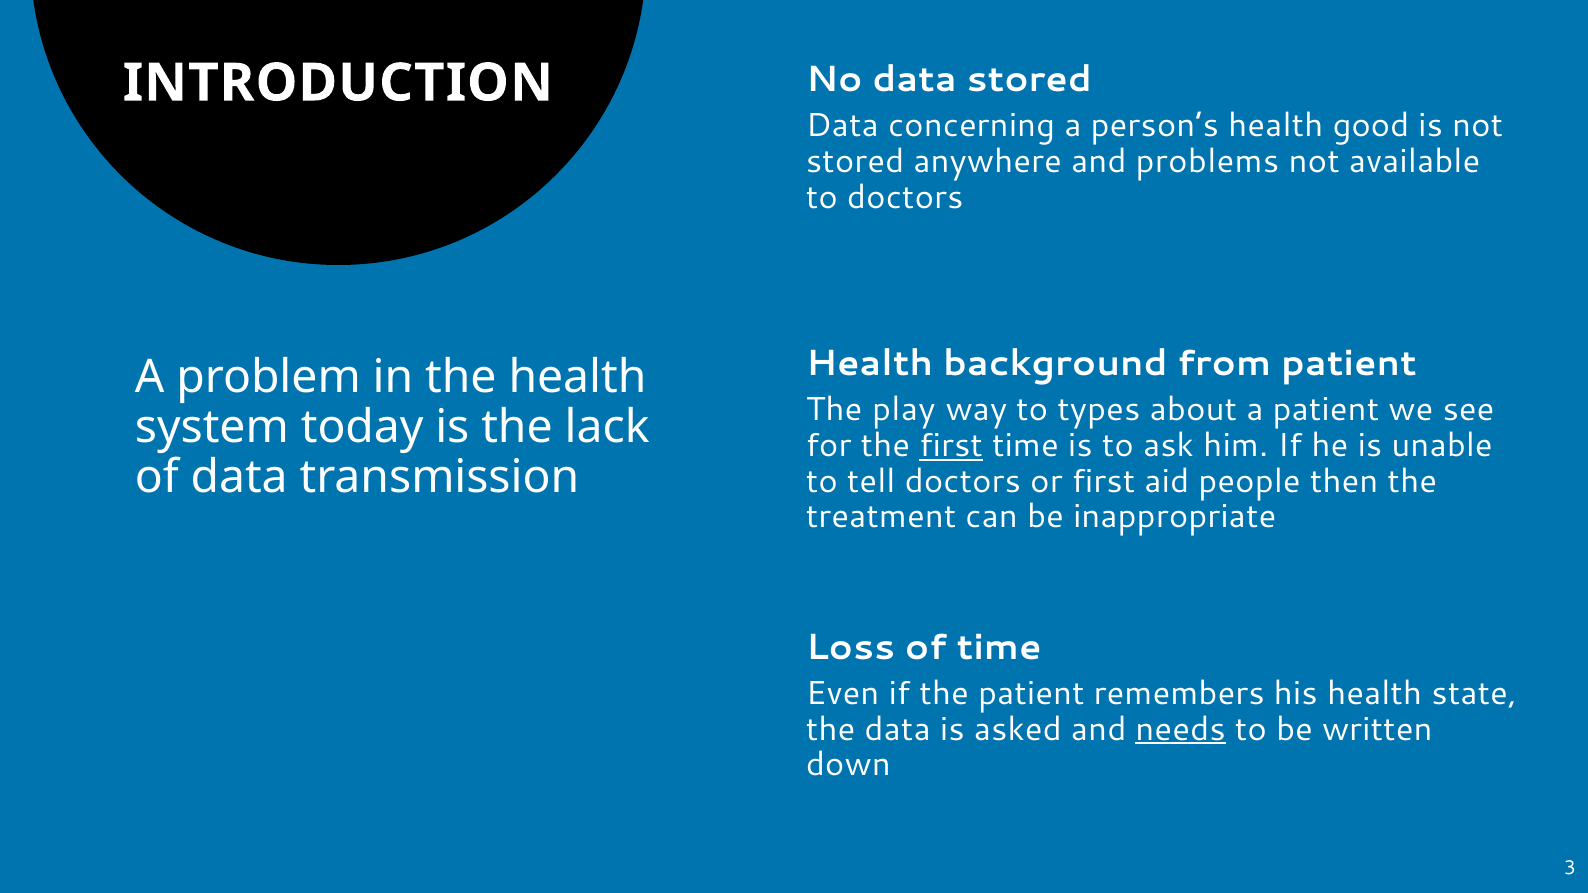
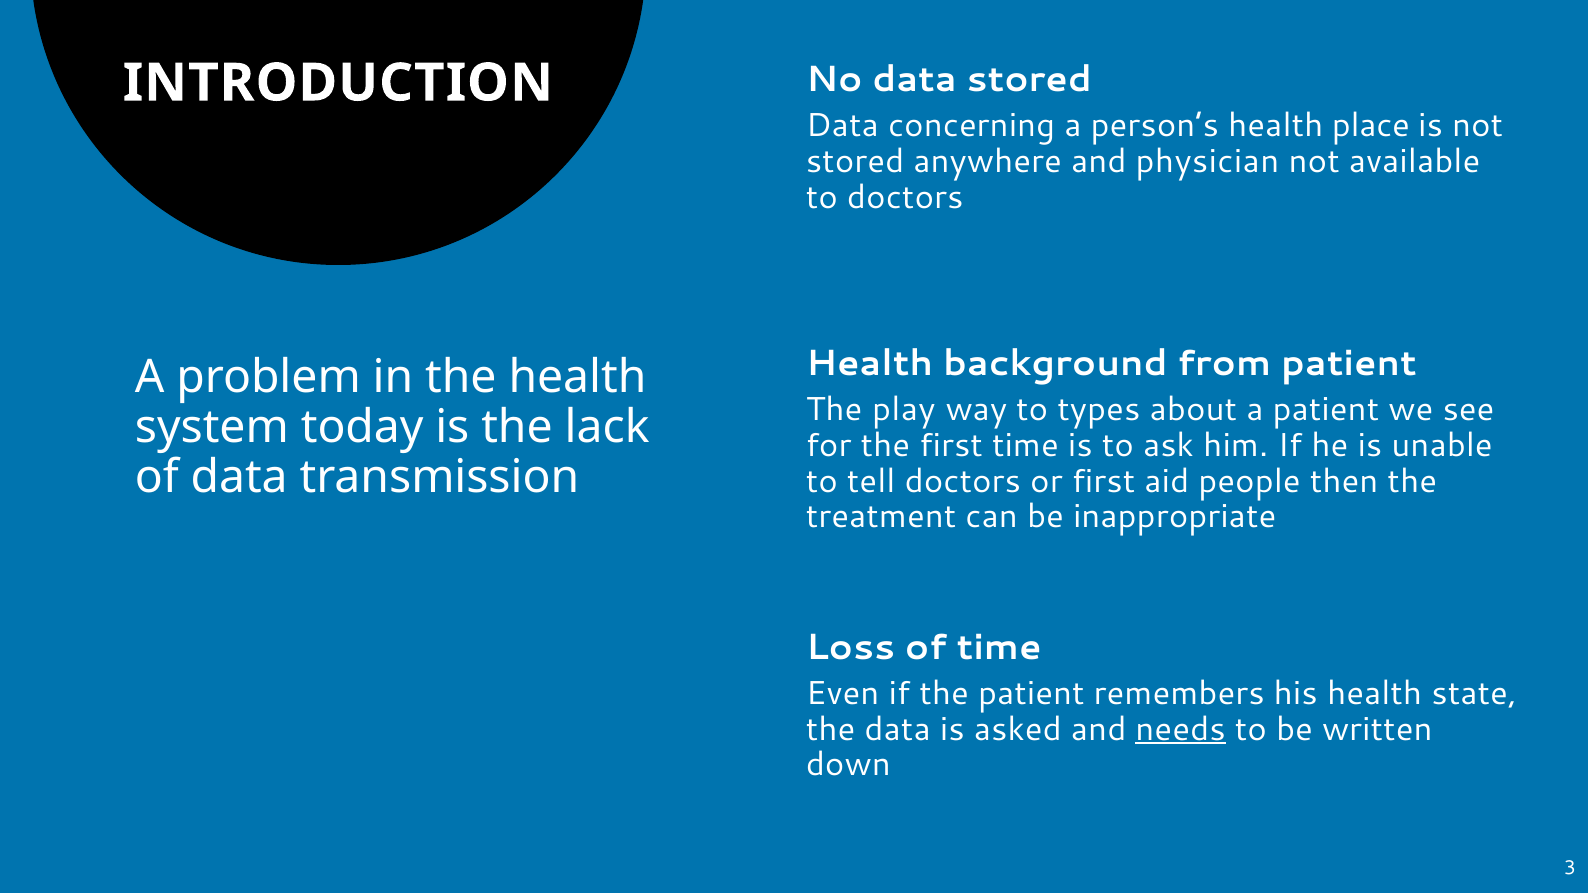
good: good -> place
problems: problems -> physician
first at (951, 445) underline: present -> none
